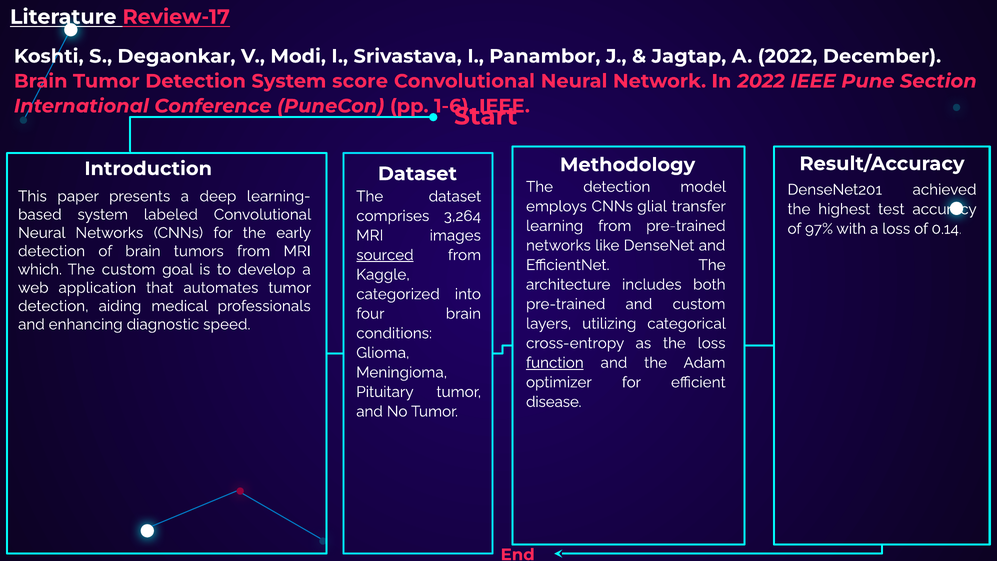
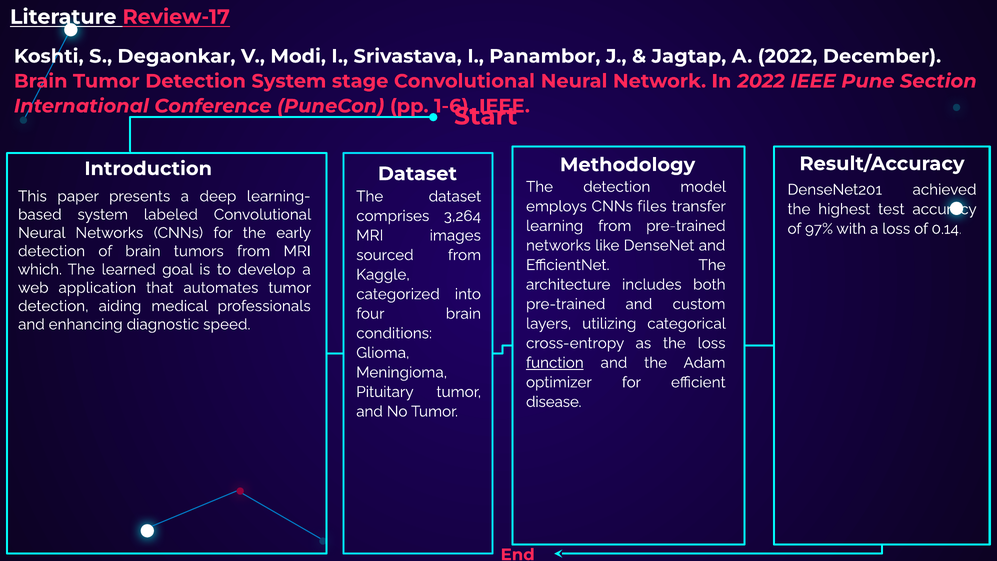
score: score -> stage
glial: glial -> files
sourced underline: present -> none
The custom: custom -> learned
